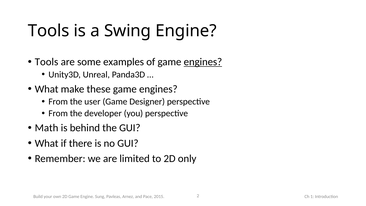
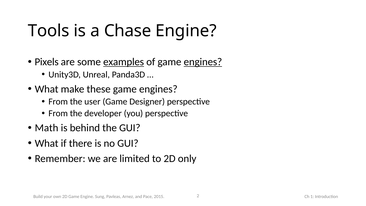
Swing: Swing -> Chase
Tools at (47, 62): Tools -> Pixels
examples underline: none -> present
